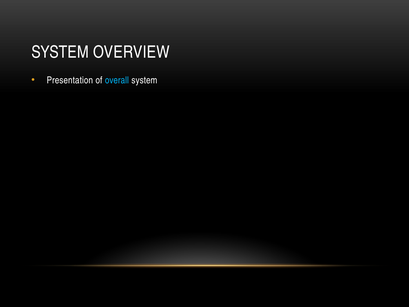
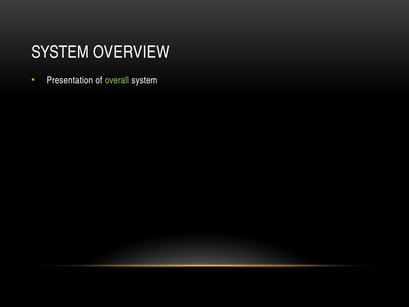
overall colour: light blue -> light green
